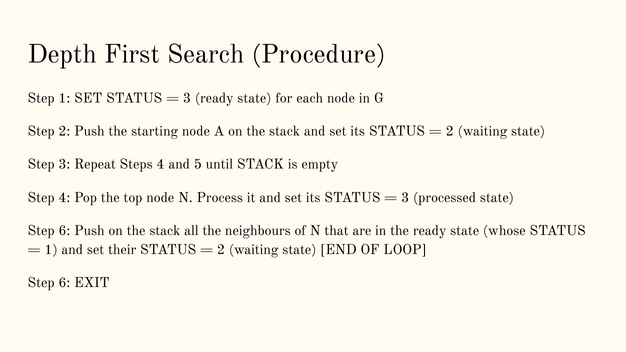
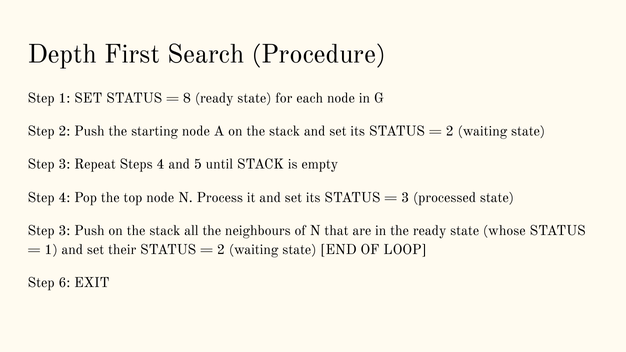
3 at (187, 98): 3 -> 8
6 at (64, 231): 6 -> 3
